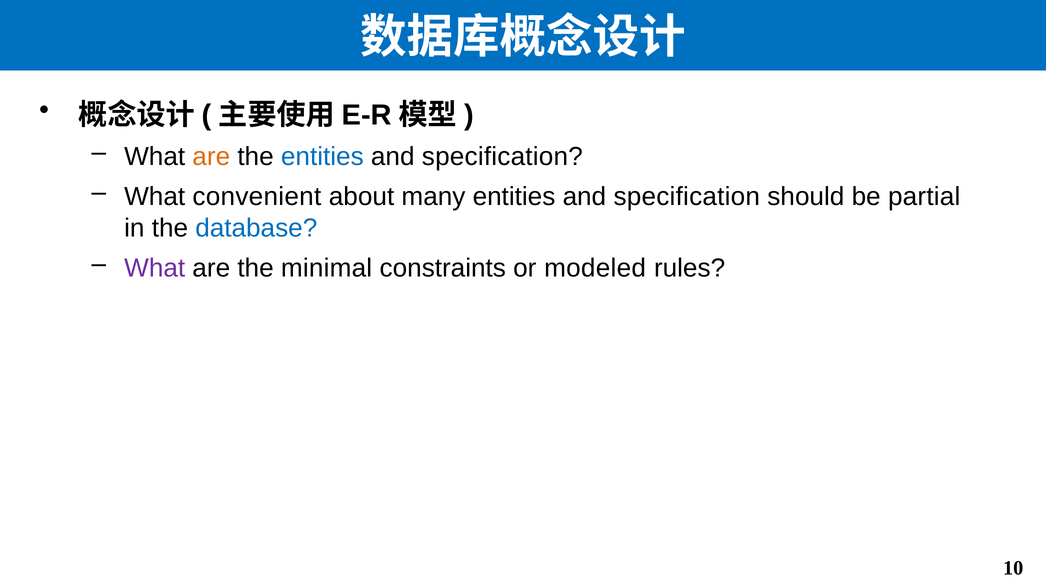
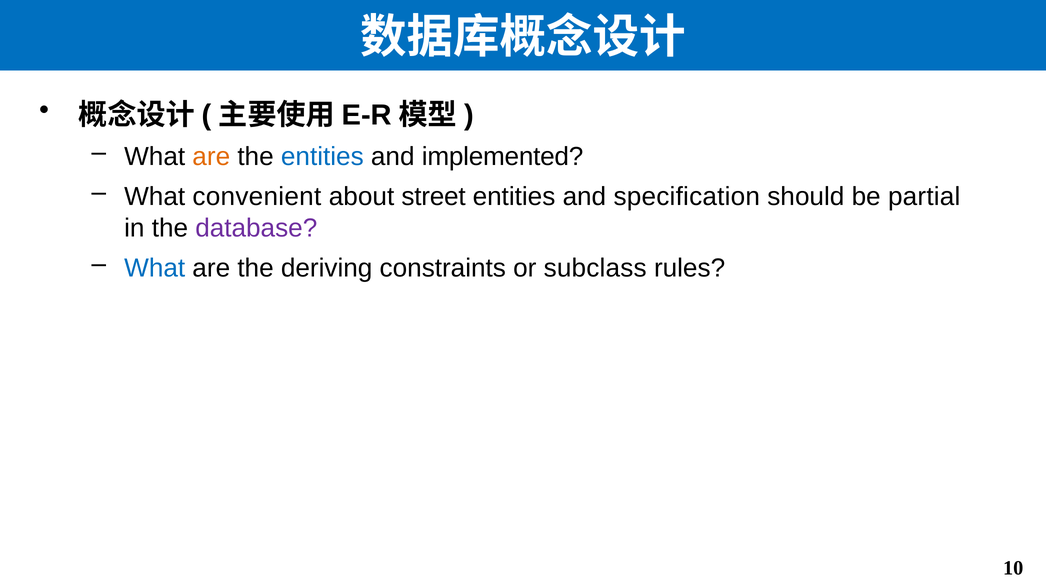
specification at (502, 157): specification -> implemented
many: many -> street
database colour: blue -> purple
What at (155, 268) colour: purple -> blue
minimal: minimal -> deriving
modeled: modeled -> subclass
